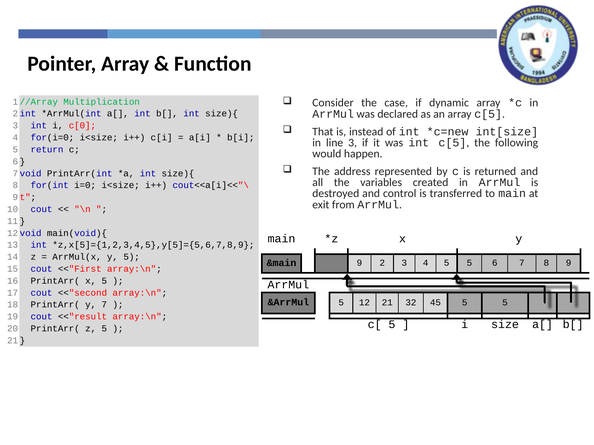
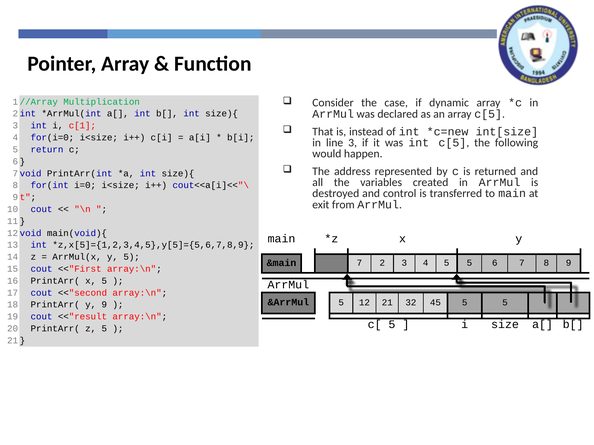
c[0: c[0 -> c[1
&main 9: 9 -> 7
y 7: 7 -> 9
